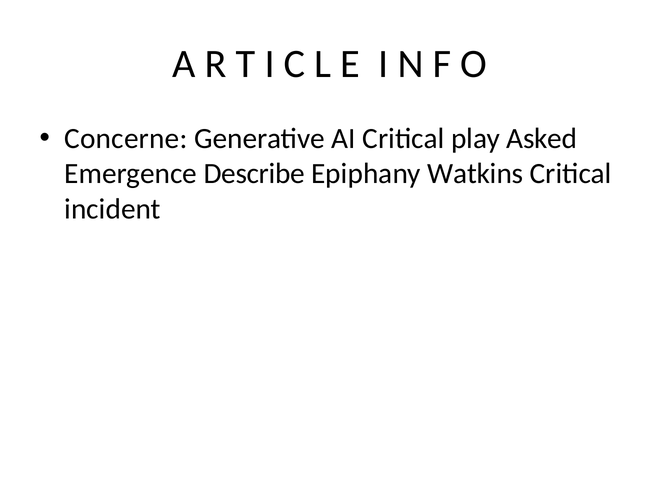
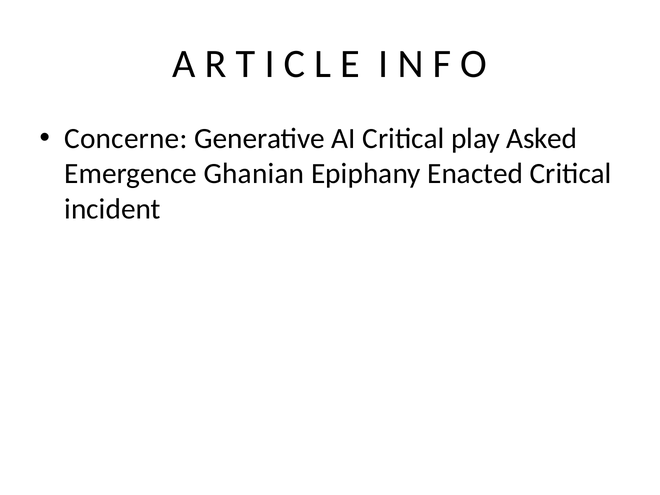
Describe: Describe -> Ghanian
Watkins: Watkins -> Enacted
